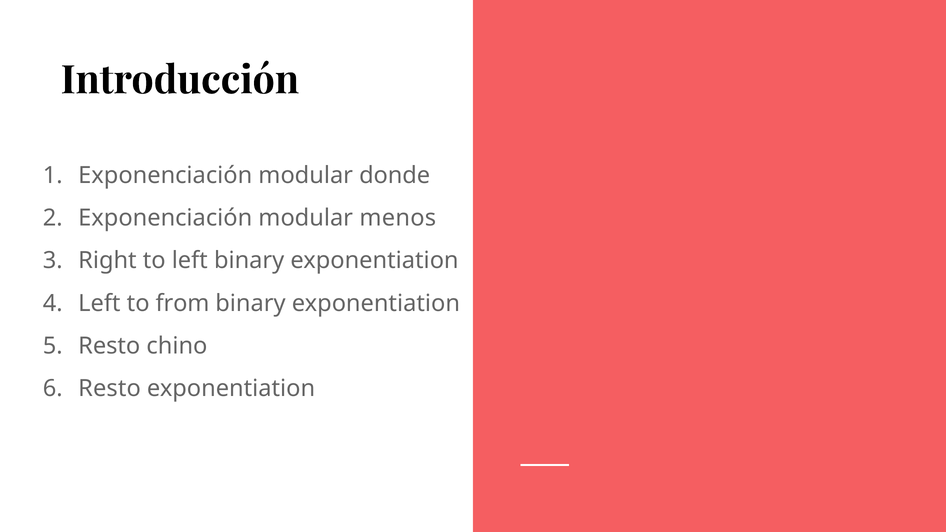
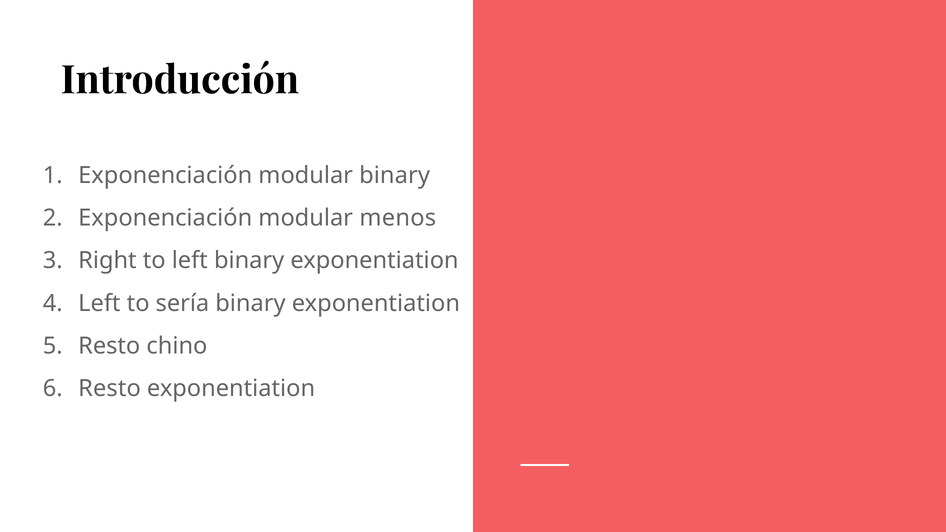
modular donde: donde -> binary
from: from -> sería
